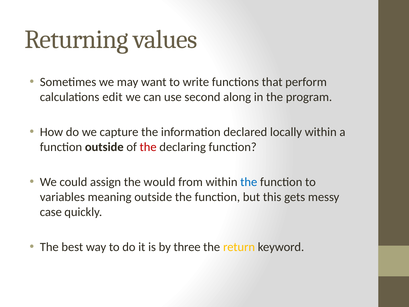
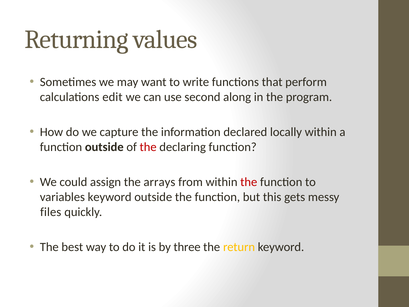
would: would -> arrays
the at (249, 182) colour: blue -> red
variables meaning: meaning -> keyword
case: case -> files
